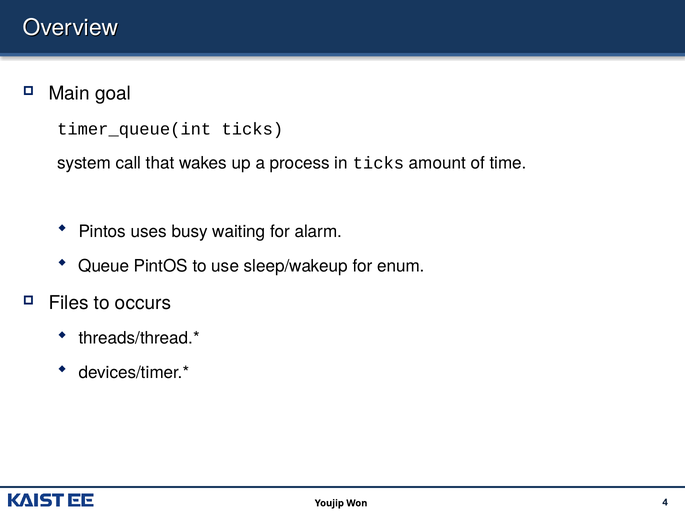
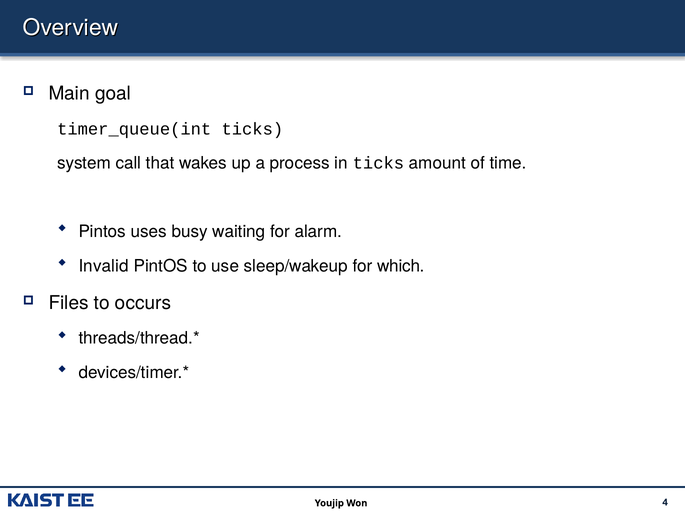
Queue: Queue -> Invalid
enum: enum -> which
